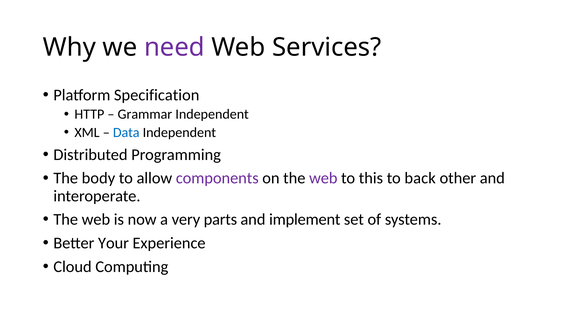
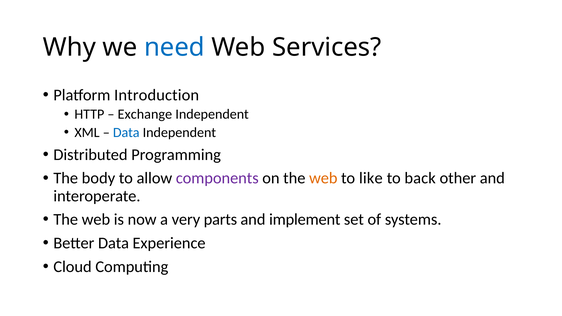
need colour: purple -> blue
Specification: Specification -> Introduction
Grammar: Grammar -> Exchange
web at (323, 178) colour: purple -> orange
this: this -> like
Better Your: Your -> Data
